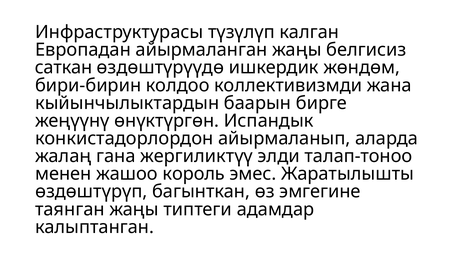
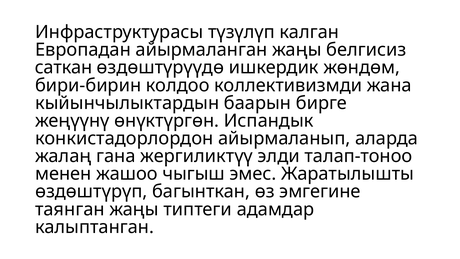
король: король -> чыгыш
